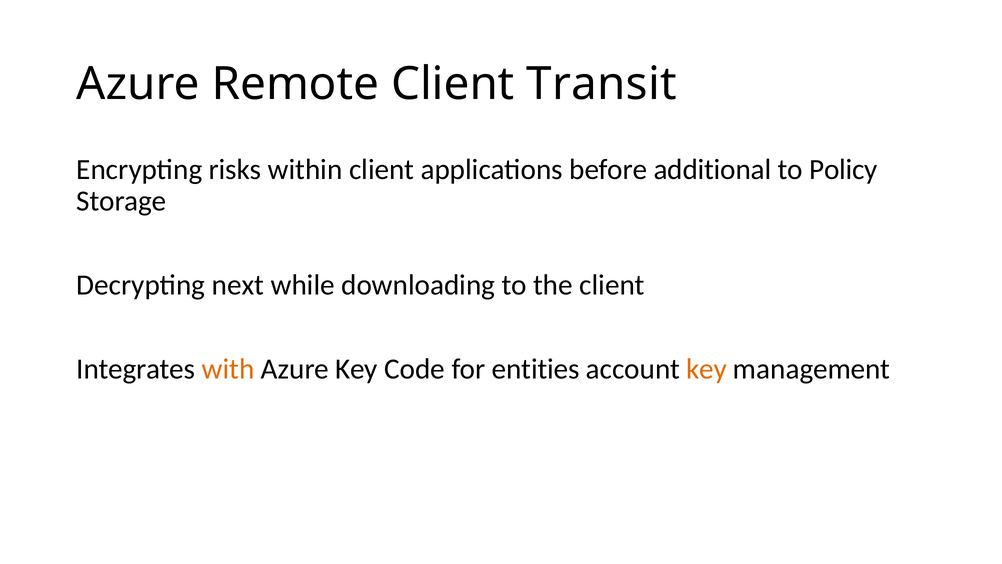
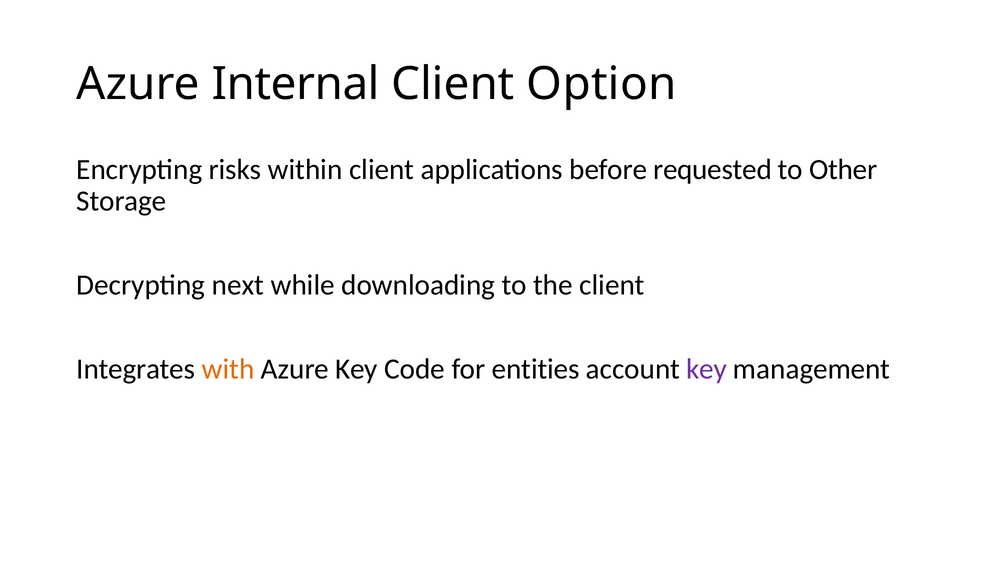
Remote: Remote -> Internal
Transit: Transit -> Option
additional: additional -> requested
Policy: Policy -> Other
key at (707, 369) colour: orange -> purple
